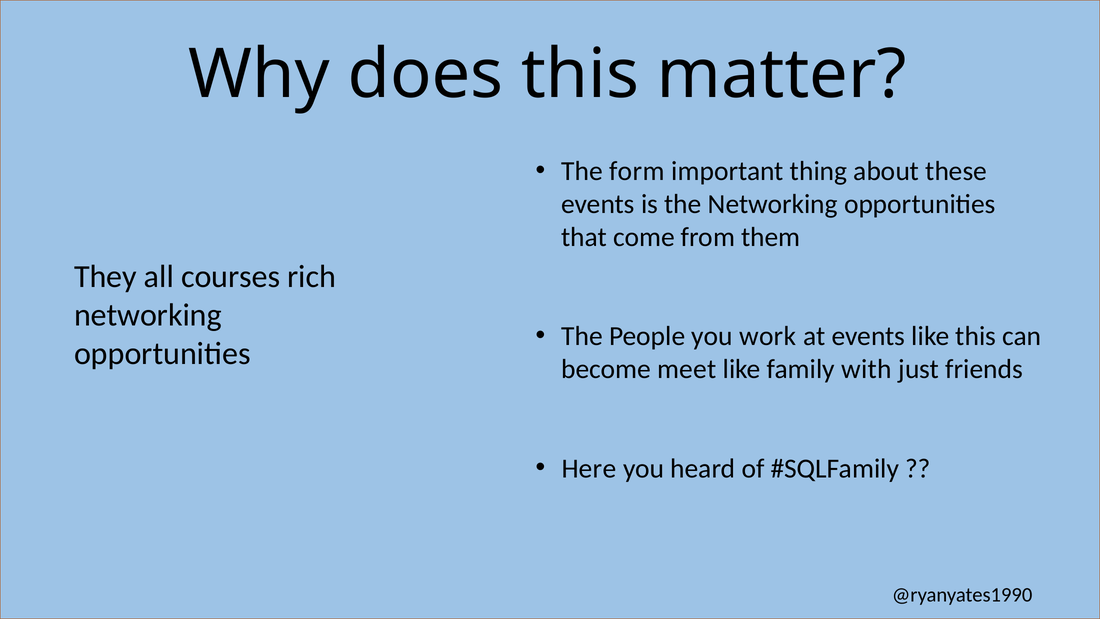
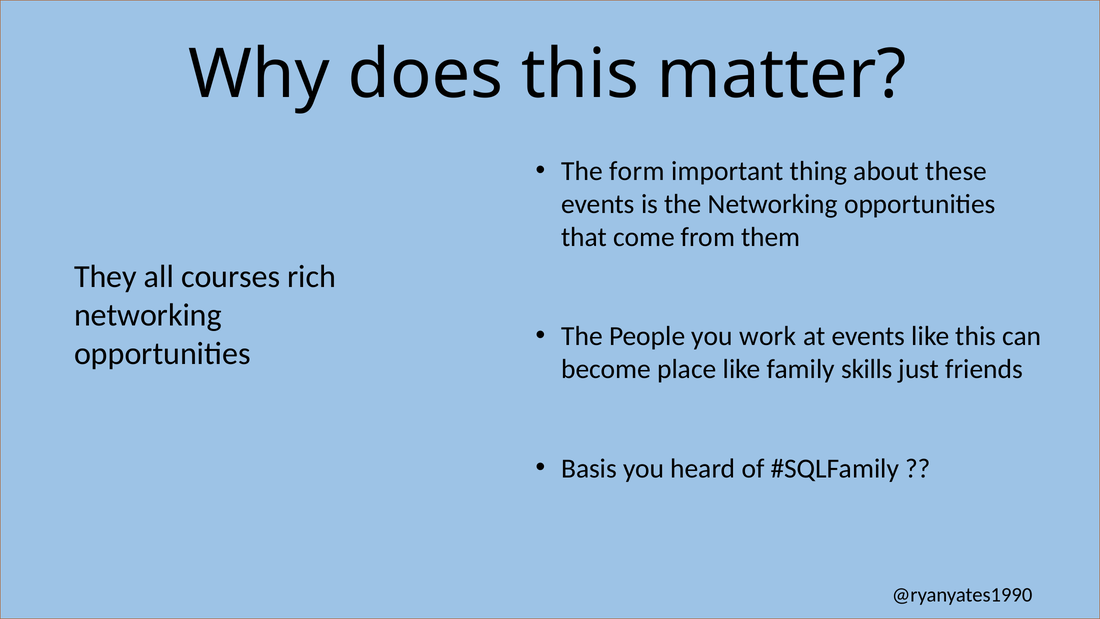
meet: meet -> place
with: with -> skills
Here: Here -> Basis
